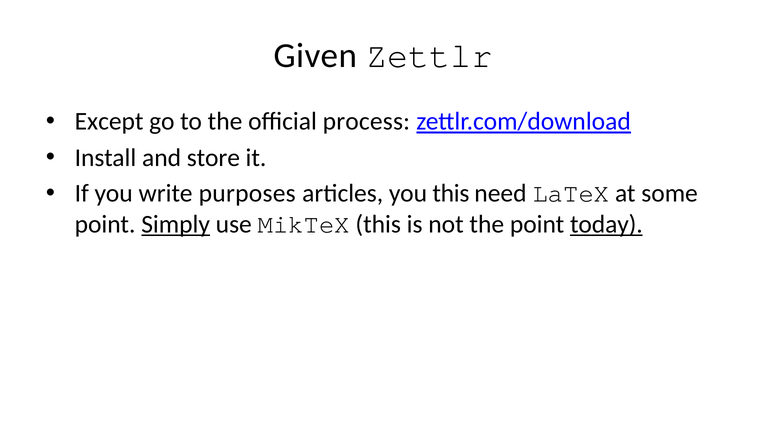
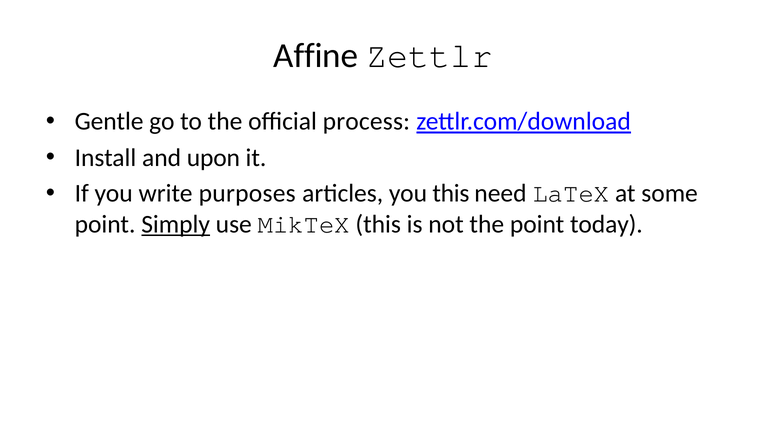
Given: Given -> Affine
Except: Except -> Gentle
store: store -> upon
today underline: present -> none
